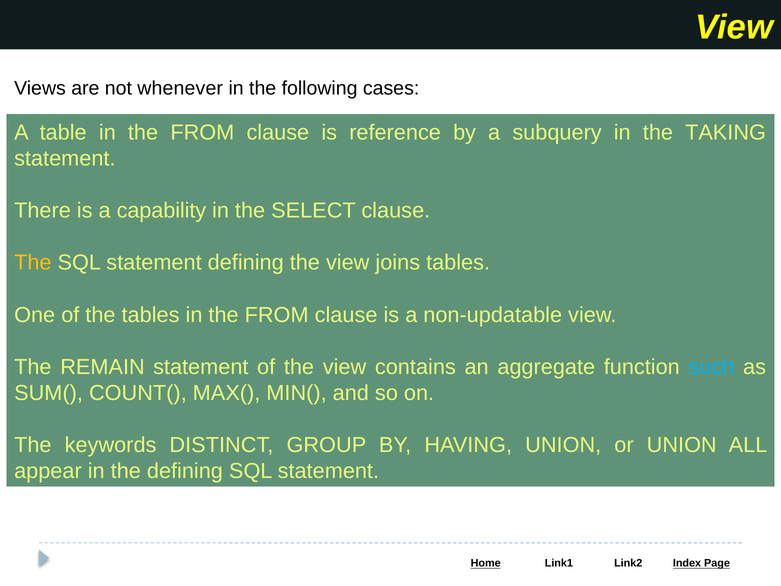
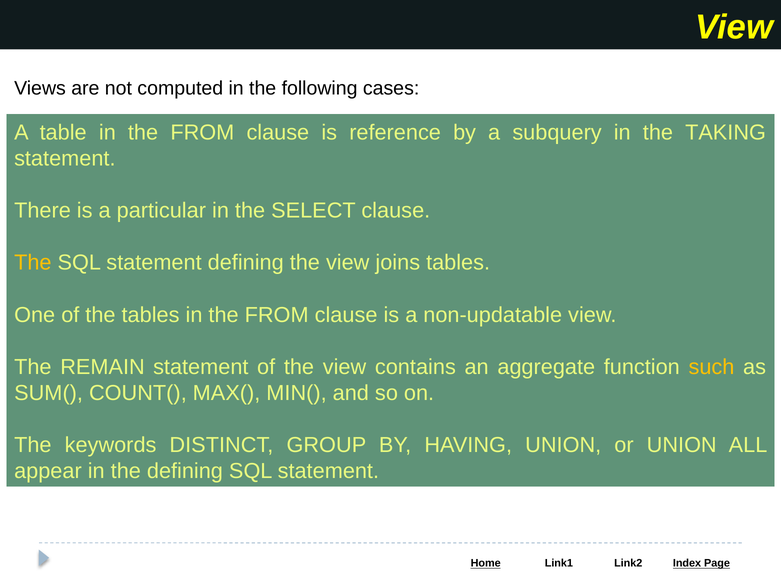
whenever: whenever -> computed
capability: capability -> particular
such colour: light blue -> yellow
